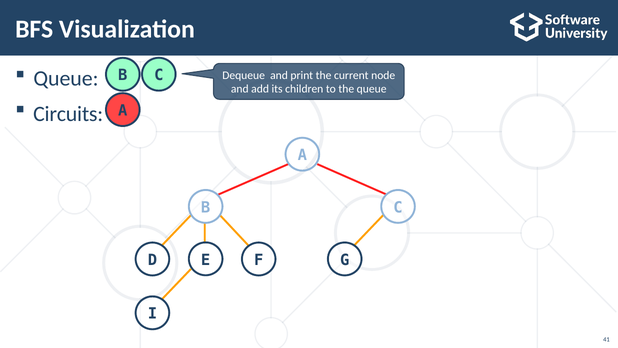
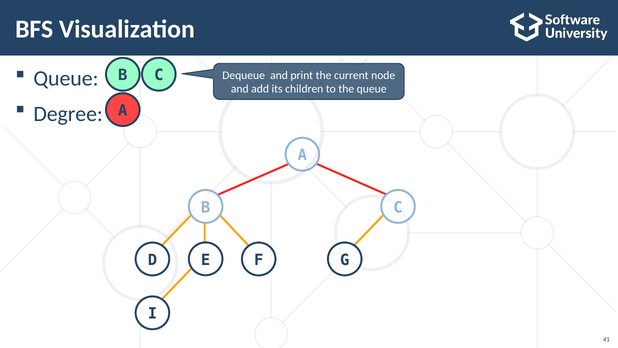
Circuits: Circuits -> Degree
